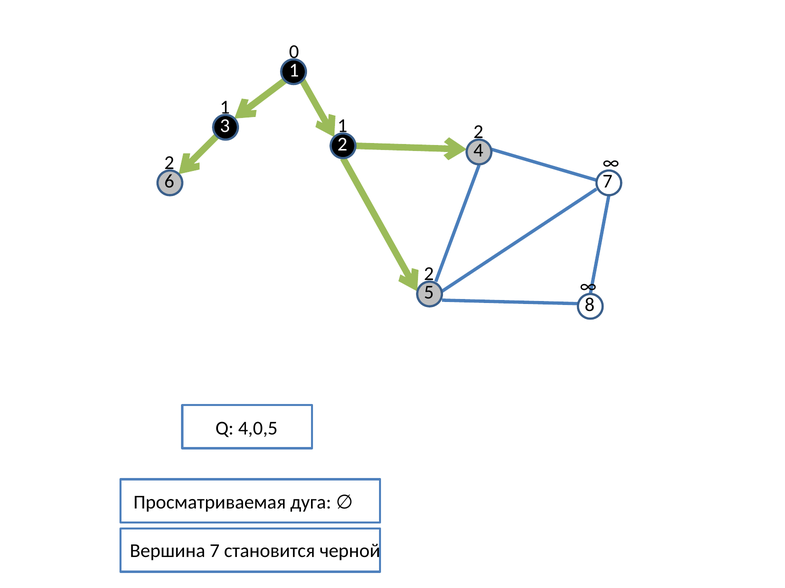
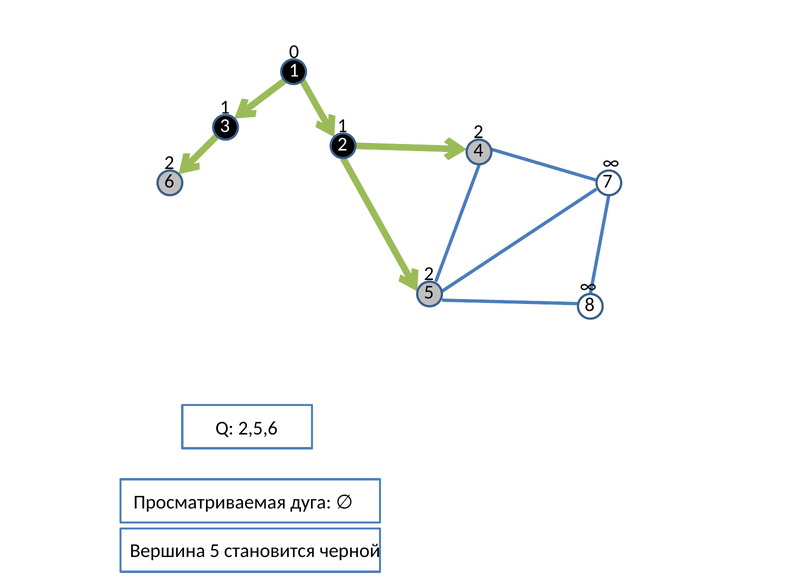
4,0,5: 4,0,5 -> 2,5,6
Вершина 7: 7 -> 5
